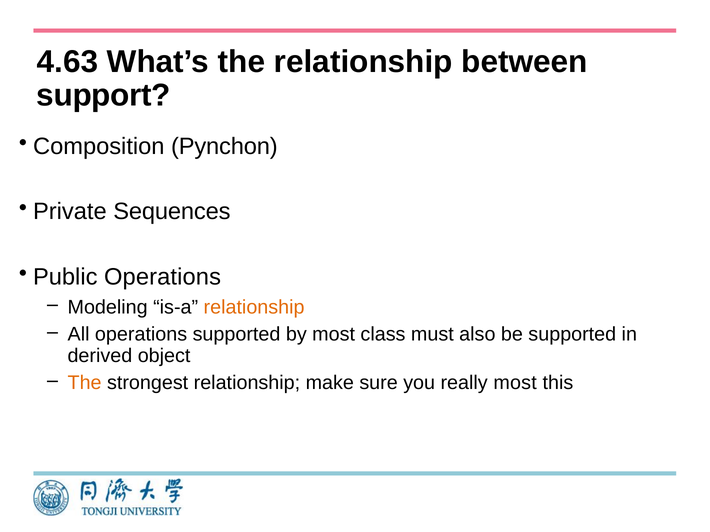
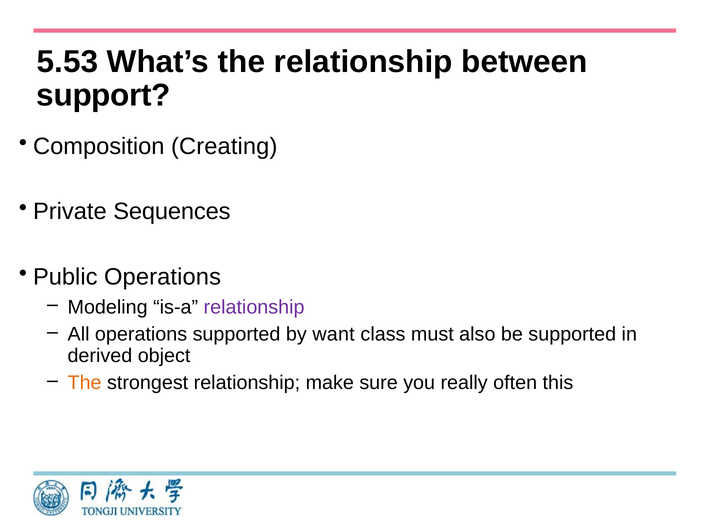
4.63: 4.63 -> 5.53
Pynchon: Pynchon -> Creating
relationship at (254, 308) colour: orange -> purple
by most: most -> want
really most: most -> often
